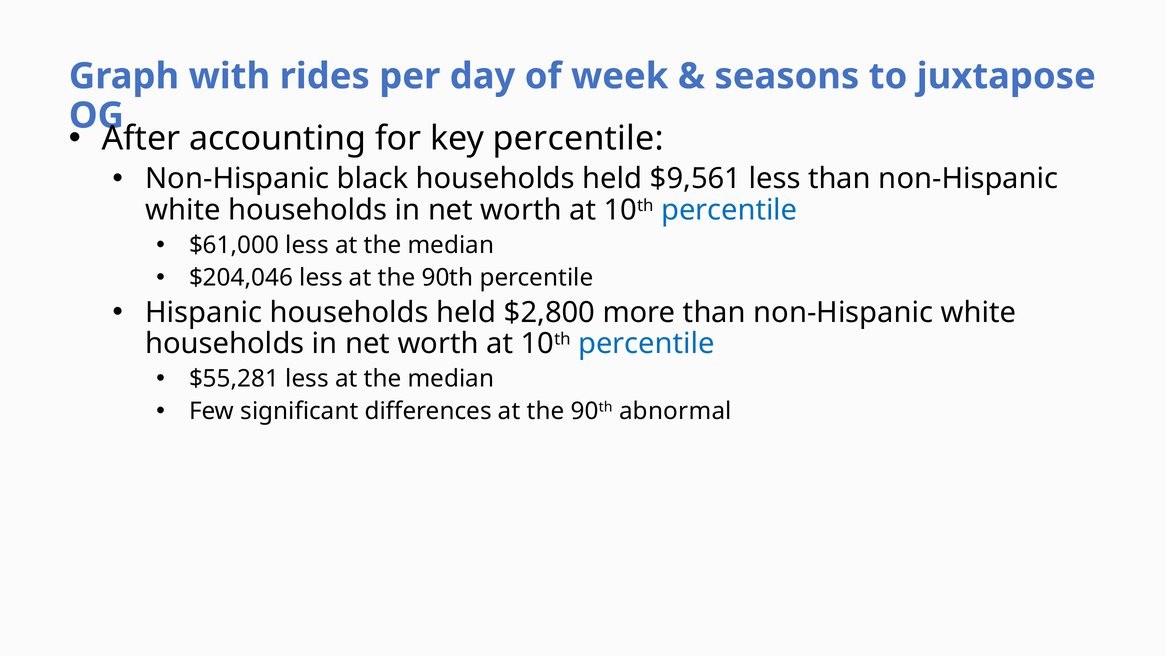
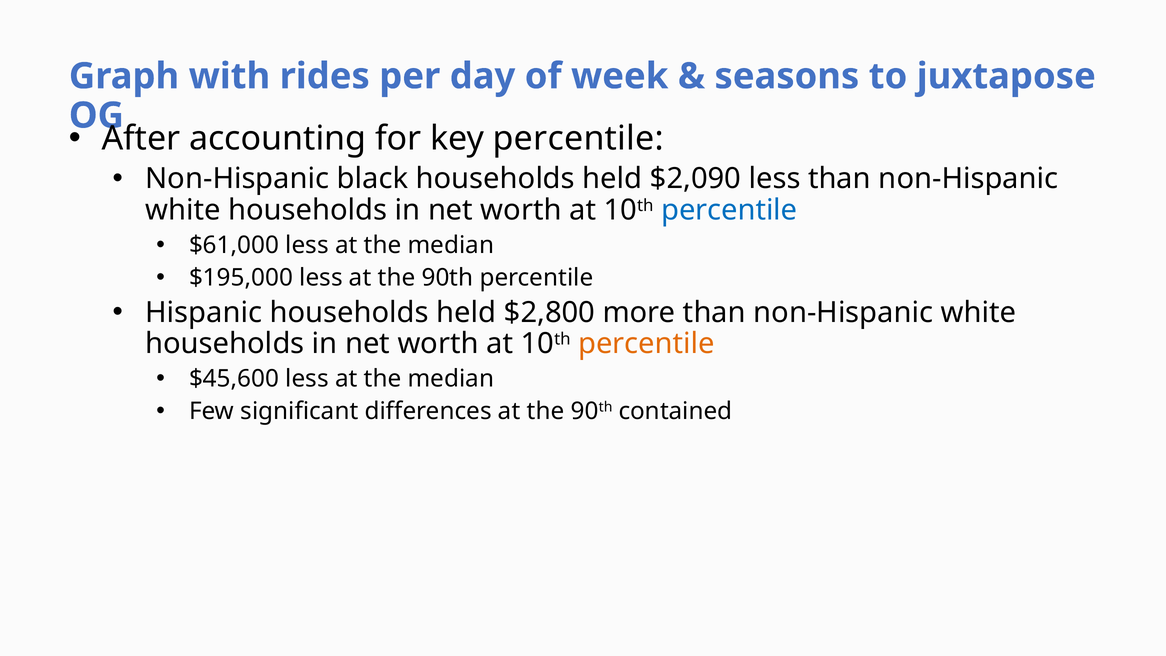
$9,561: $9,561 -> $2,090
$204,046: $204,046 -> $195,000
percentile at (646, 344) colour: blue -> orange
$55,281: $55,281 -> $45,600
abnormal: abnormal -> contained
